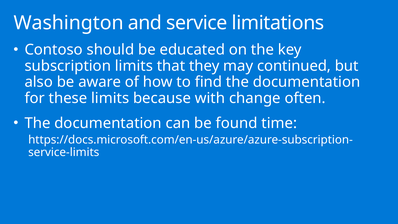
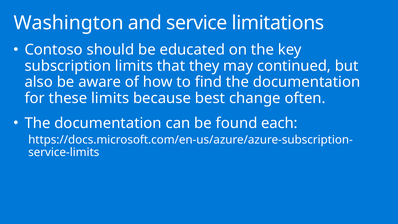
with: with -> best
time: time -> each
